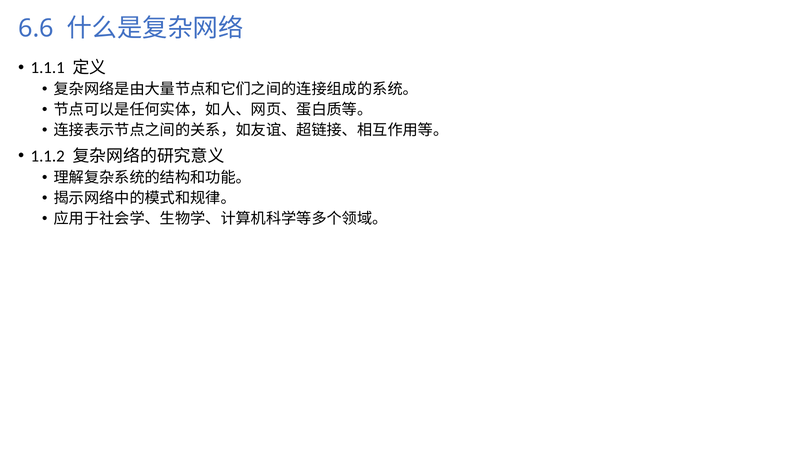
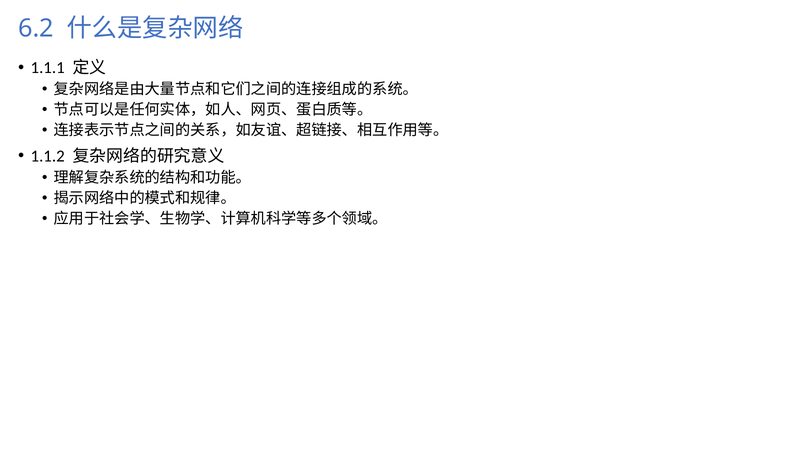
6.6: 6.6 -> 6.2
